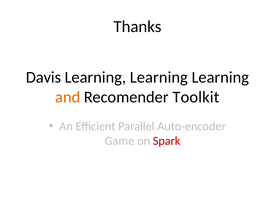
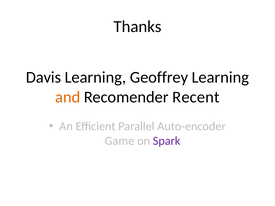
Learning at (159, 77): Learning -> Geoffrey
Toolkit: Toolkit -> Recent
Spark colour: red -> purple
